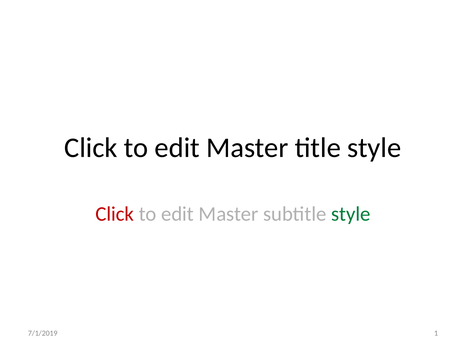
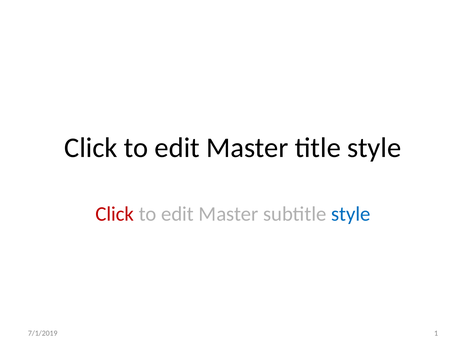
style at (351, 214) colour: green -> blue
